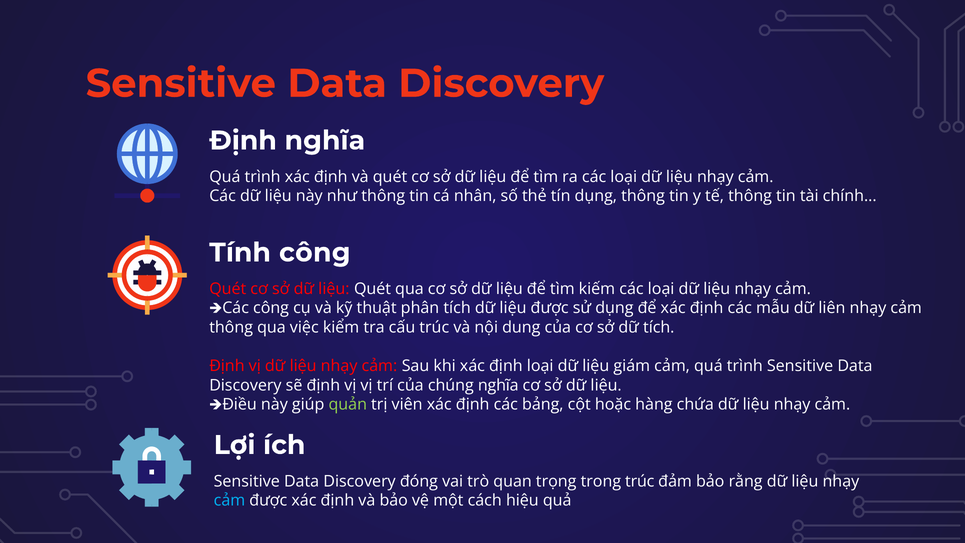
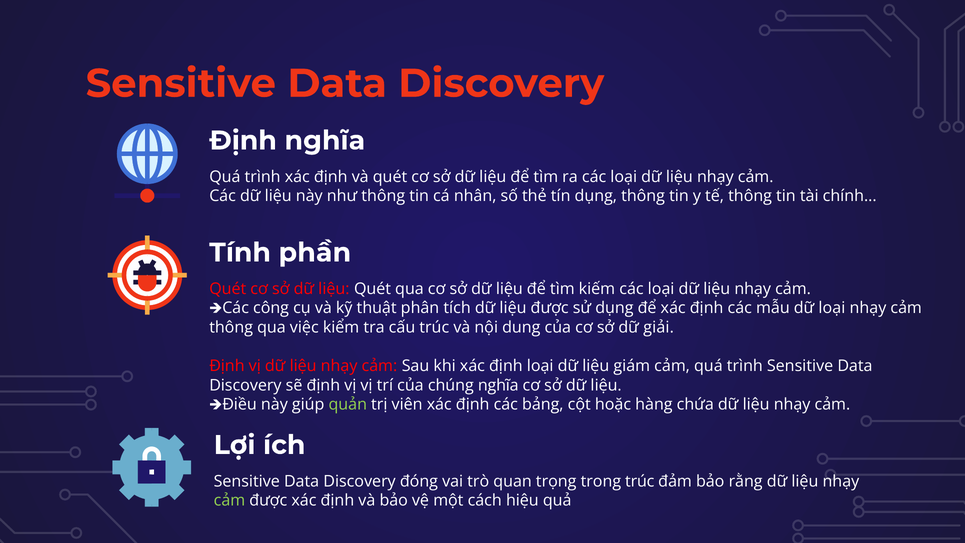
Tính công: công -> phần
dữ liên: liên -> loại
dữ tích: tích -> giải
cảm at (229, 500) colour: light blue -> light green
